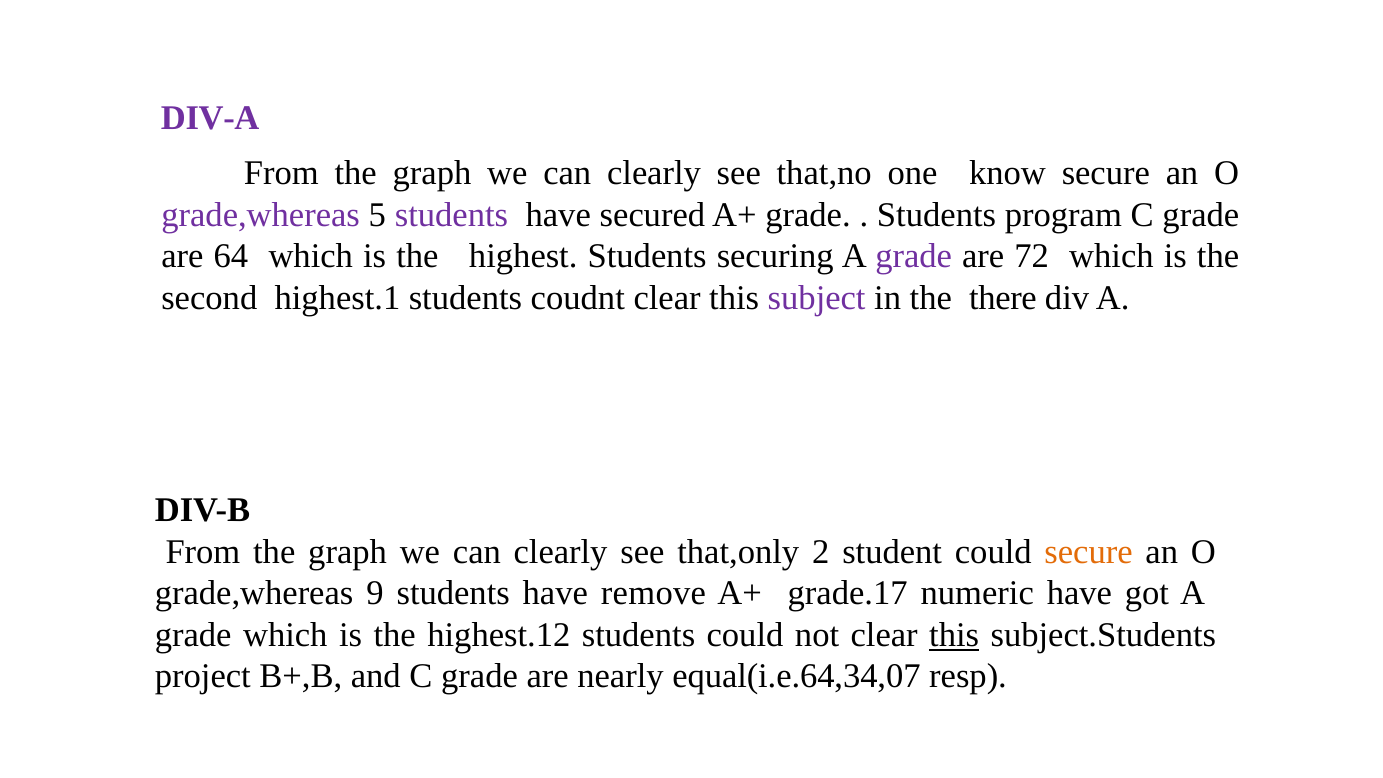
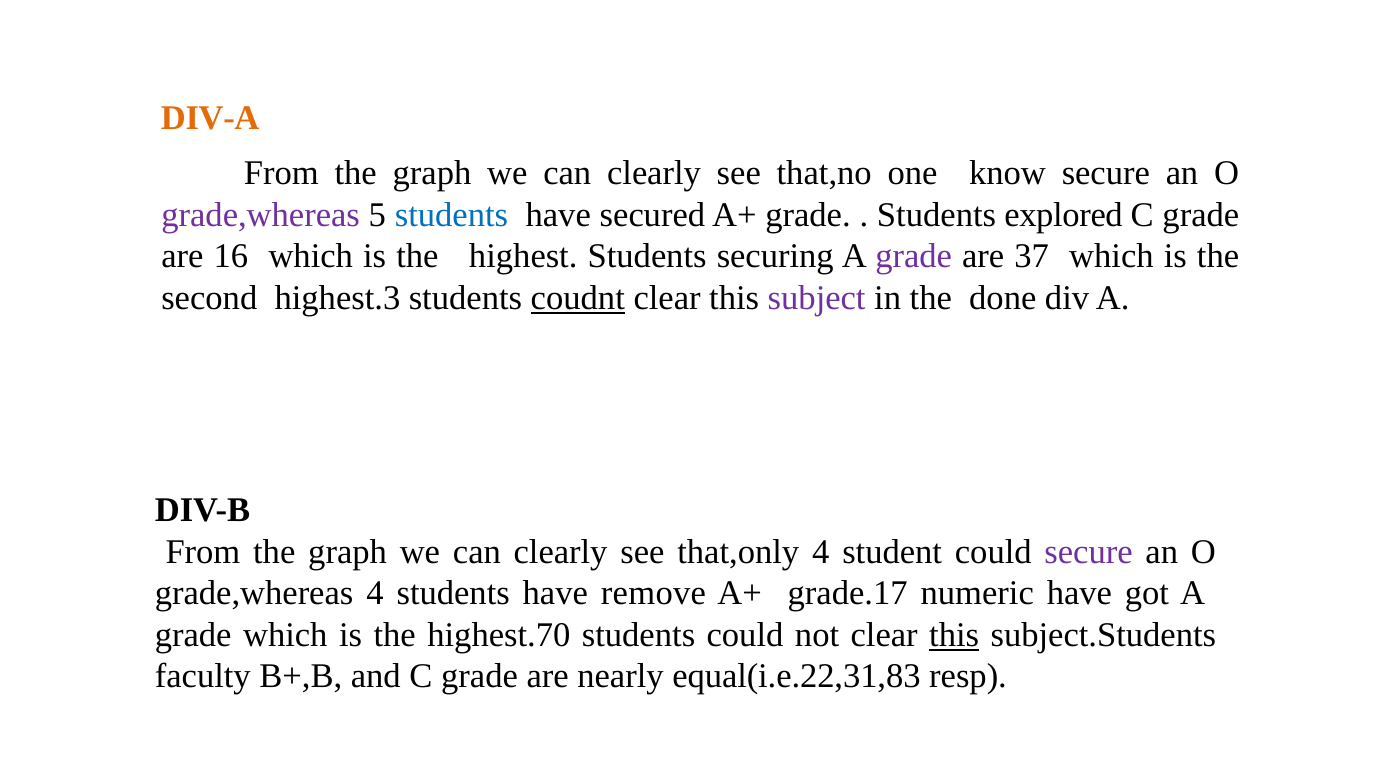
DIV-A colour: purple -> orange
students at (451, 215) colour: purple -> blue
program: program -> explored
64: 64 -> 16
72: 72 -> 37
highest.1: highest.1 -> highest.3
coudnt underline: none -> present
there: there -> done
that,only 2: 2 -> 4
secure at (1089, 552) colour: orange -> purple
grade,whereas 9: 9 -> 4
highest.12: highest.12 -> highest.70
project: project -> faculty
equal(i.e.64,34,07: equal(i.e.64,34,07 -> equal(i.e.22,31,83
